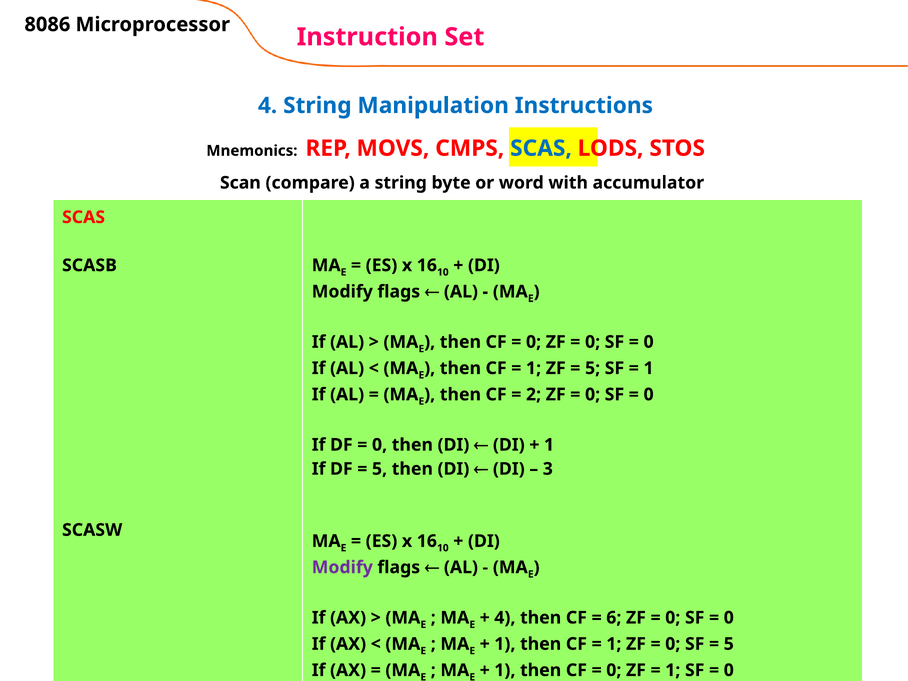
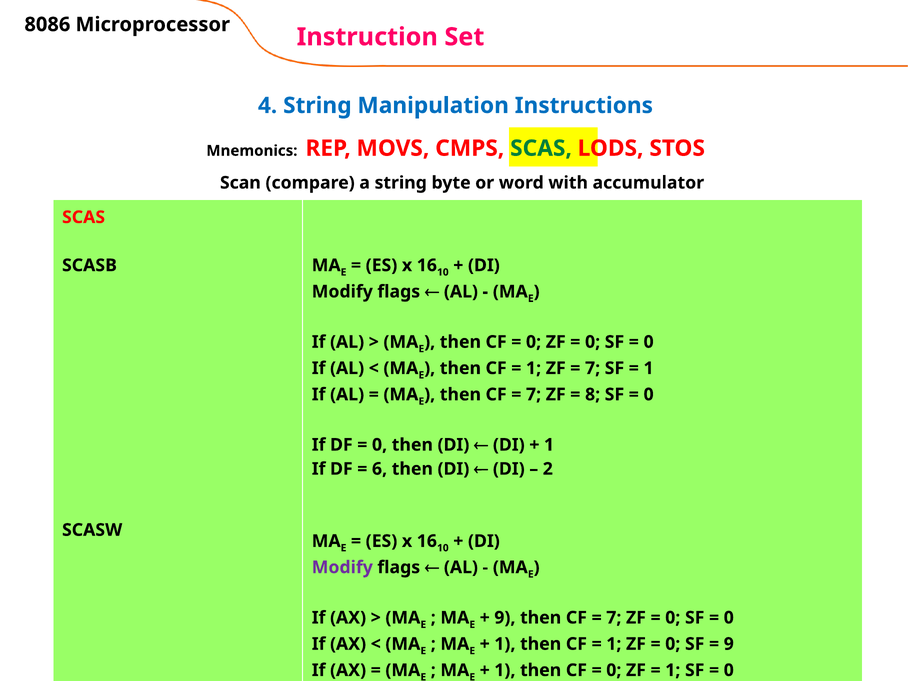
SCAS at (541, 148) colour: blue -> green
5 at (593, 368): 5 -> 7
2 at (534, 395): 2 -> 7
0 at (593, 395): 0 -> 8
5 at (380, 469): 5 -> 6
3 at (548, 469): 3 -> 2
4 at (505, 618): 4 -> 9
6 at (614, 618): 6 -> 7
5 at (729, 644): 5 -> 9
